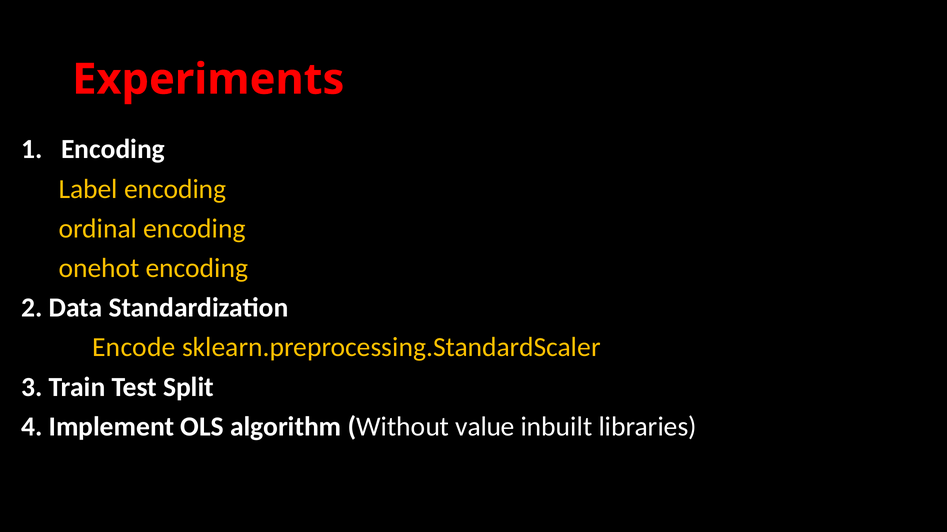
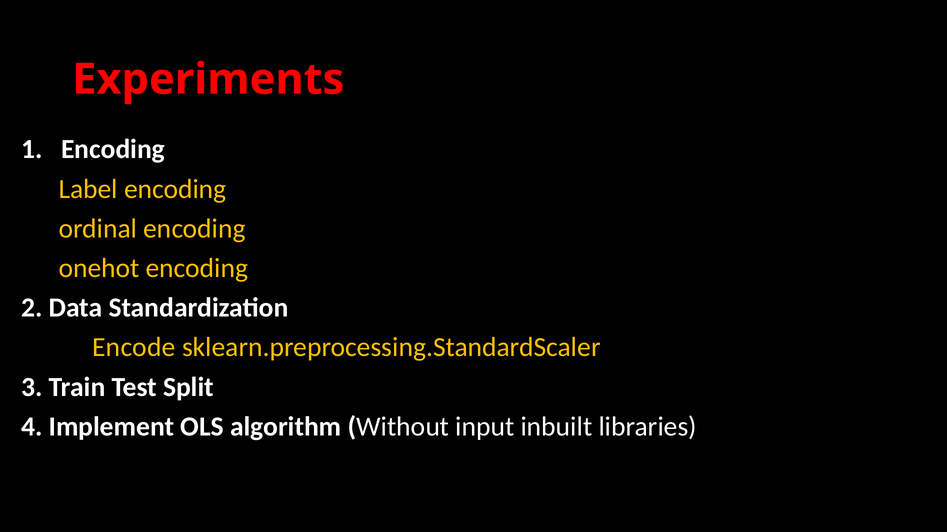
value: value -> input
